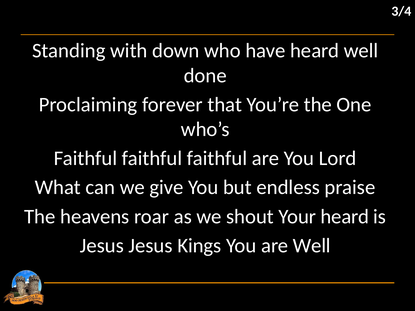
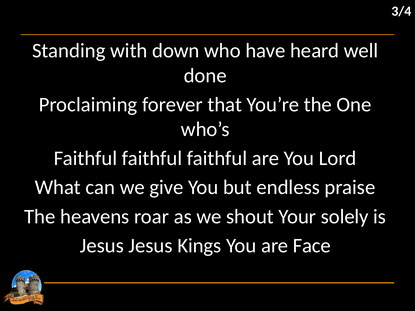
Your heard: heard -> solely
are Well: Well -> Face
